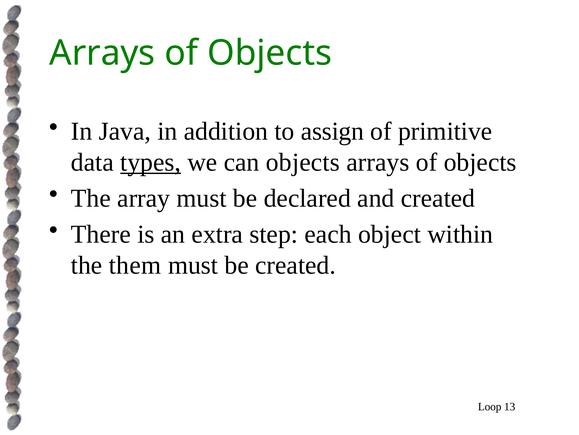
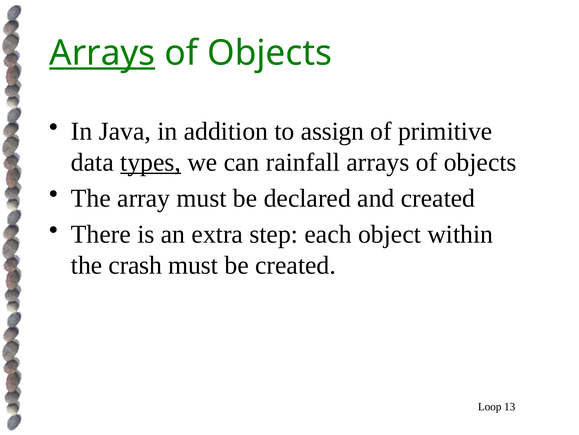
Arrays at (102, 53) underline: none -> present
can objects: objects -> rainfall
them: them -> crash
